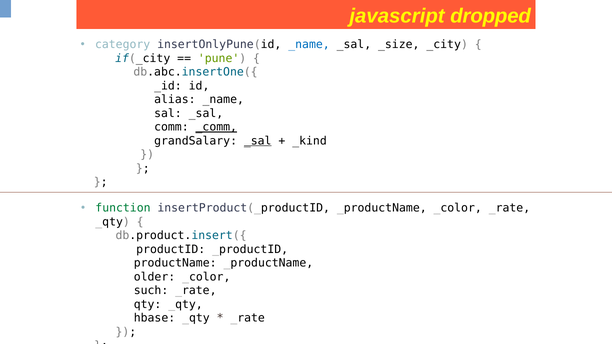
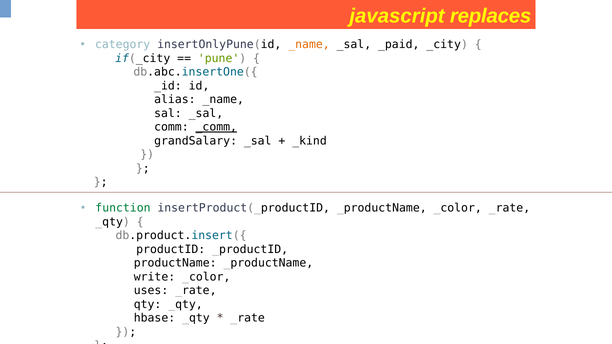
dropped: dropped -> replaces
_name at (309, 45) colour: blue -> orange
_size: _size -> _paid
_sal at (258, 141) underline: present -> none
older: older -> write
such: such -> uses
